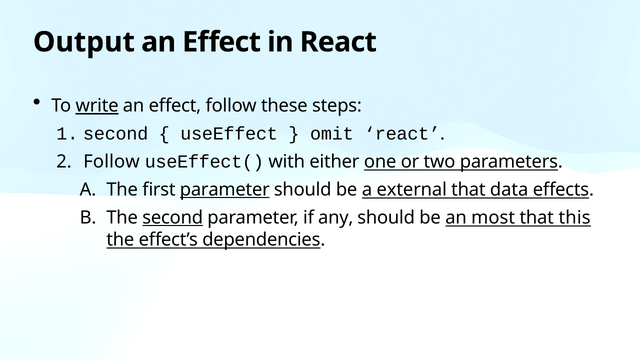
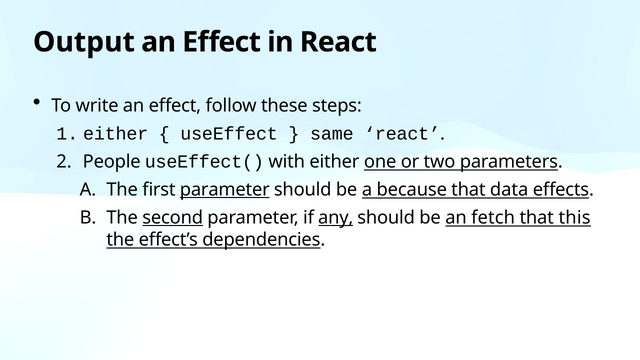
write underline: present -> none
second at (116, 134): second -> either
omit: omit -> same
Follow at (112, 162): Follow -> People
external: external -> because
any underline: none -> present
most: most -> fetch
